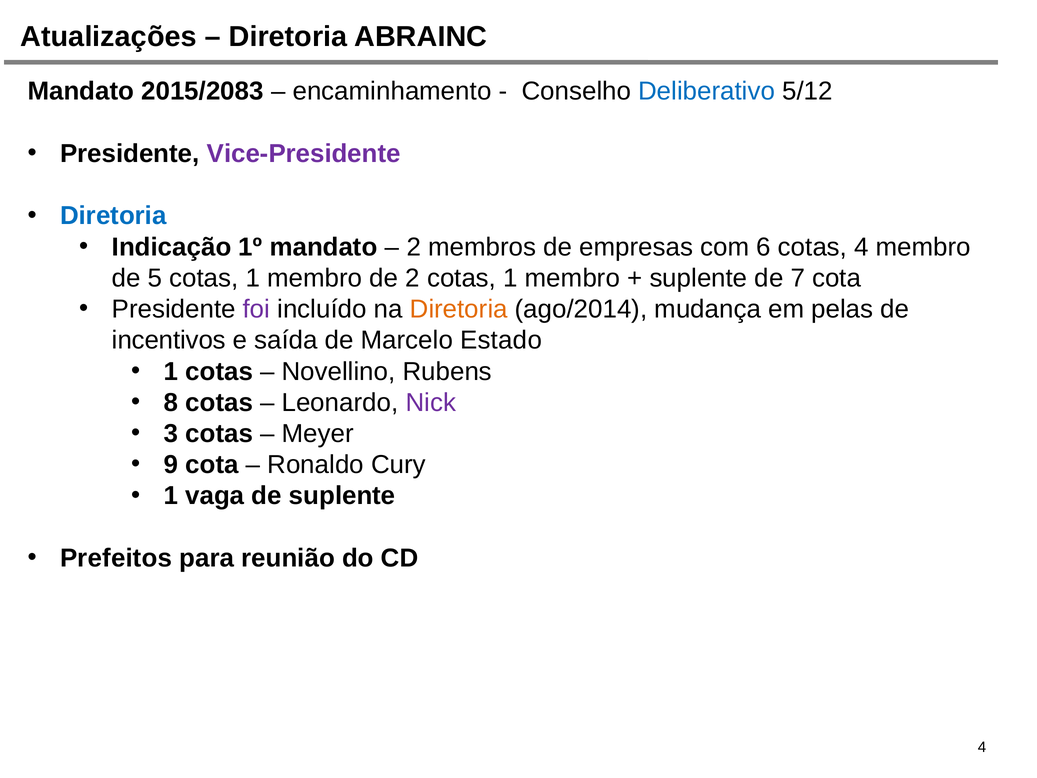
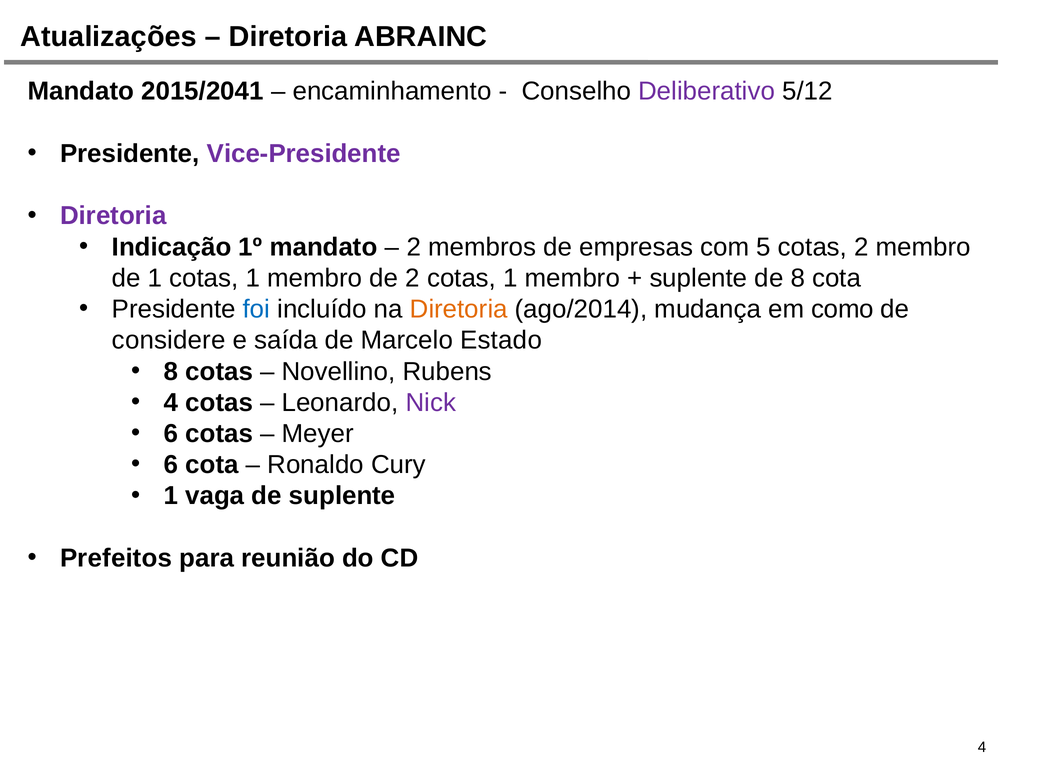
2015/2083: 2015/2083 -> 2015/2041
Deliberativo colour: blue -> purple
Diretoria at (113, 216) colour: blue -> purple
6: 6 -> 5
cotas 4: 4 -> 2
de 5: 5 -> 1
de 7: 7 -> 8
foi colour: purple -> blue
pelas: pelas -> como
incentivos: incentivos -> considere
1 at (171, 371): 1 -> 8
8 at (171, 402): 8 -> 4
3 at (171, 434): 3 -> 6
9 at (171, 465): 9 -> 6
